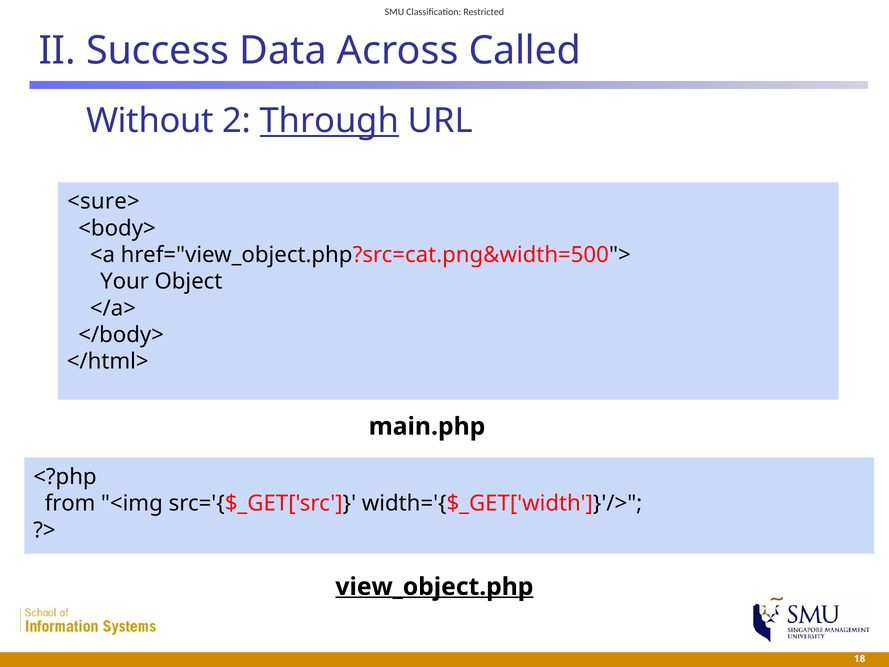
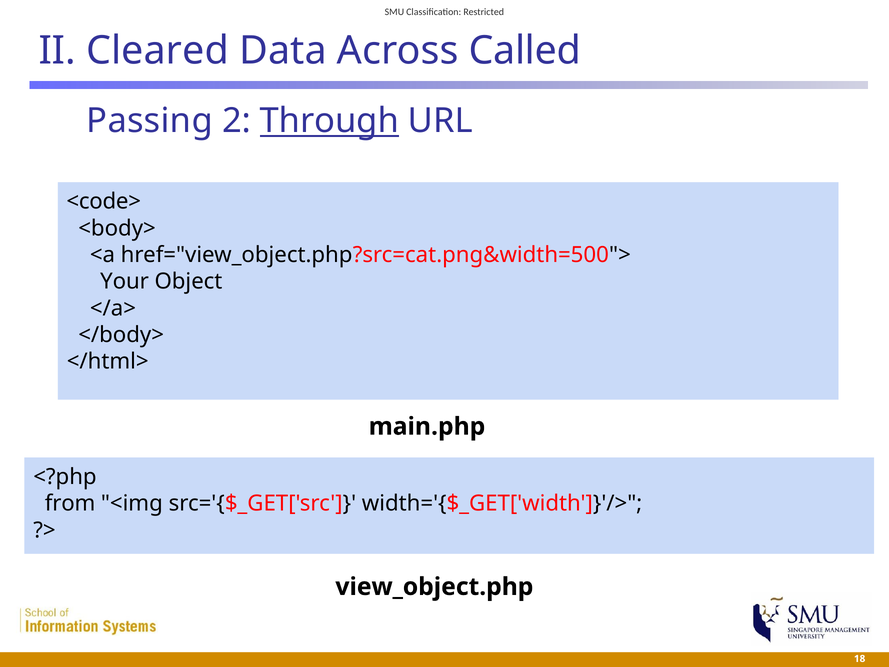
Success: Success -> Cleared
Without: Without -> Passing
<sure>: <sure> -> <code>
view_object.php underline: present -> none
